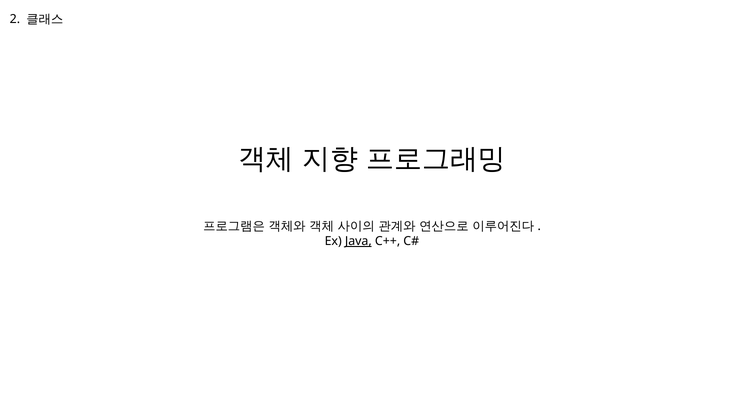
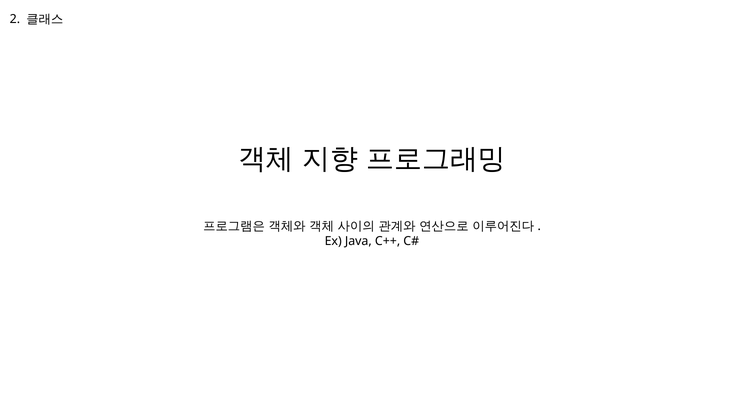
Java underline: present -> none
